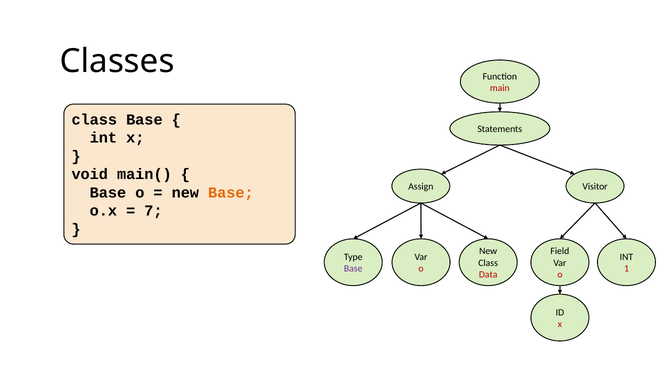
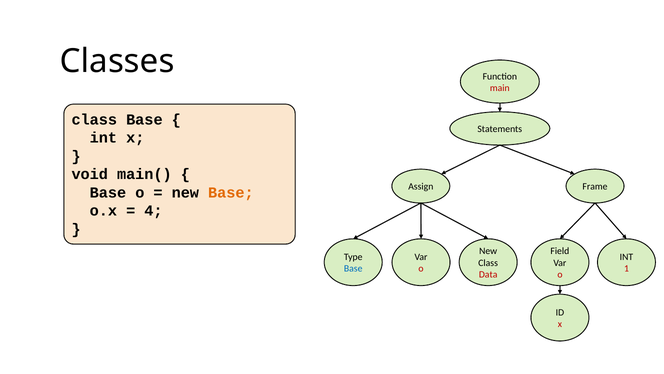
Visitor: Visitor -> Frame
7: 7 -> 4
Base at (353, 268) colour: purple -> blue
